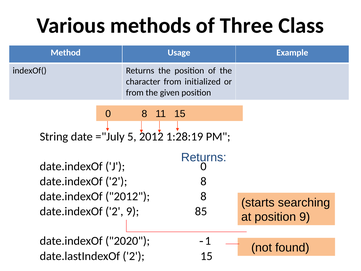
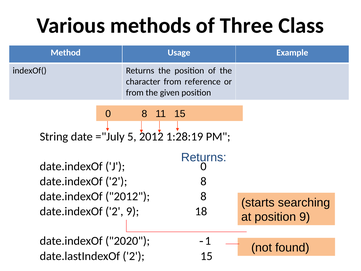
initialized: initialized -> reference
85: 85 -> 18
